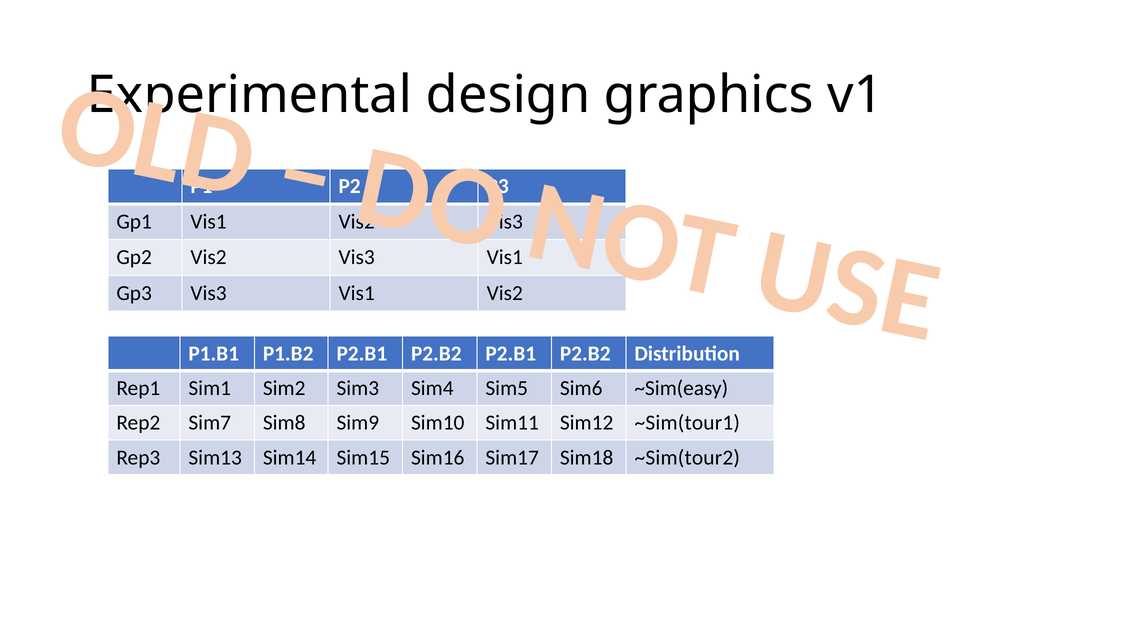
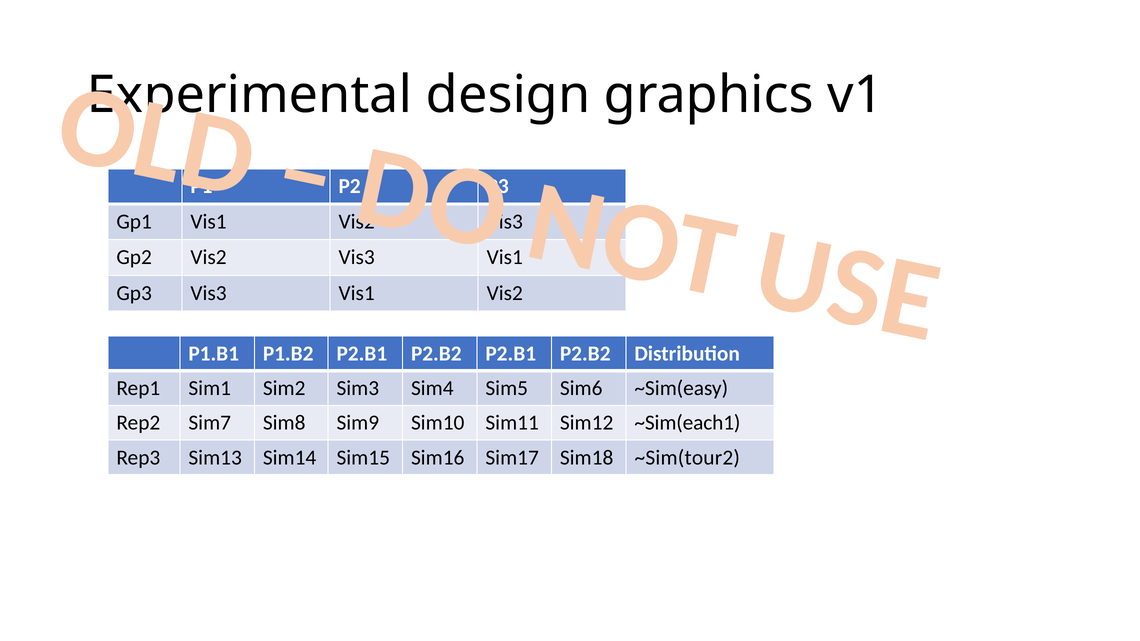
~Sim(tour1: ~Sim(tour1 -> ~Sim(each1
